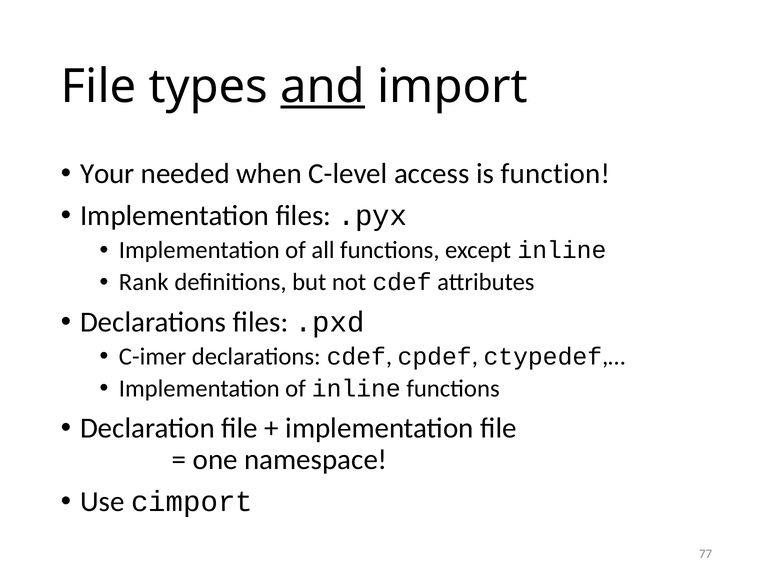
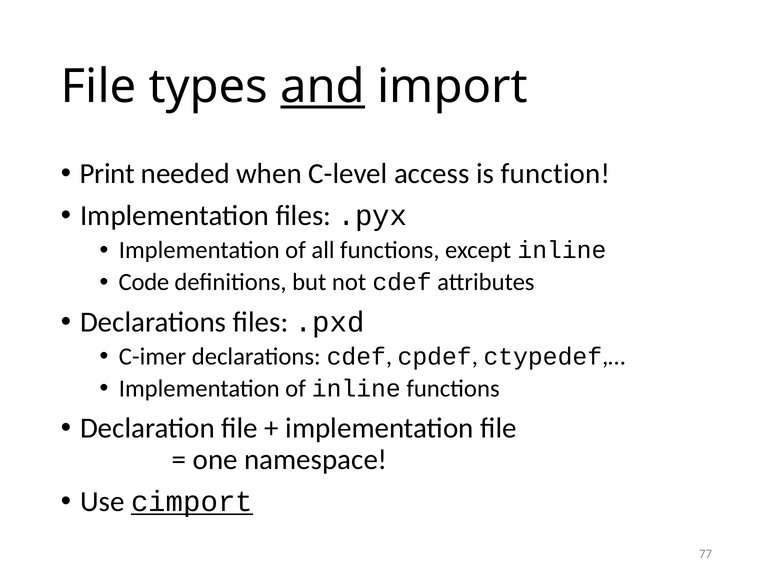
Your: Your -> Print
Rank: Rank -> Code
cimport underline: none -> present
